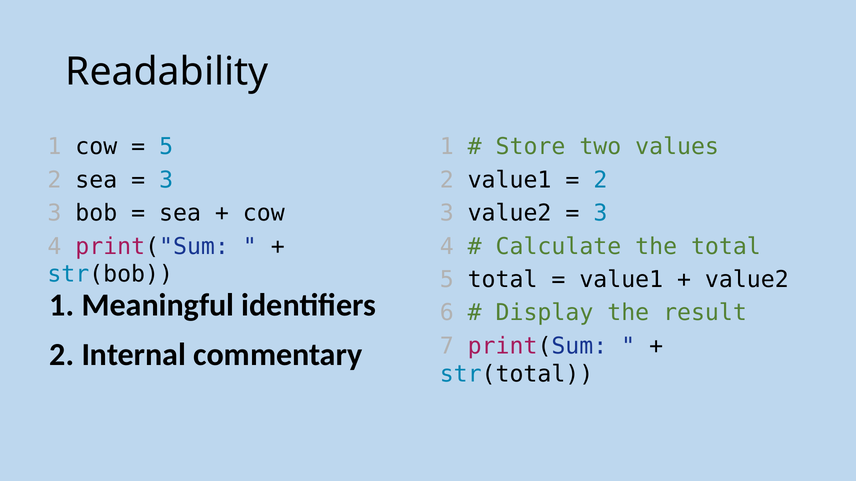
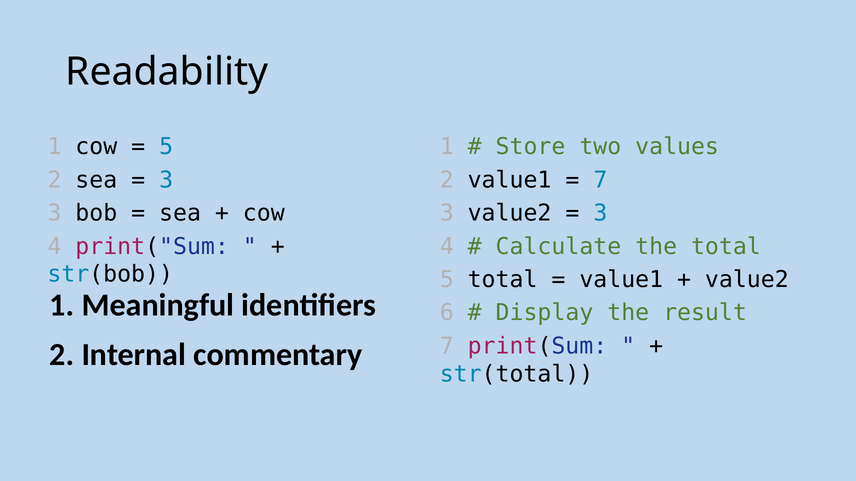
2 at (600, 180): 2 -> 7
